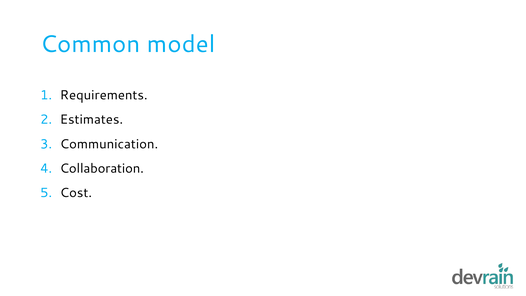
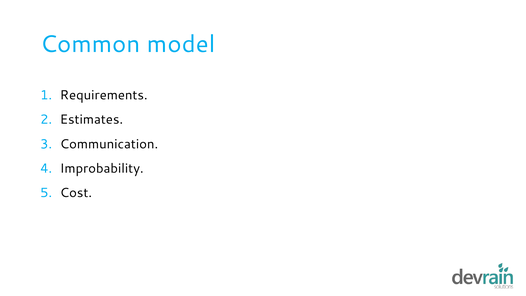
Collaboration: Collaboration -> Improbability
